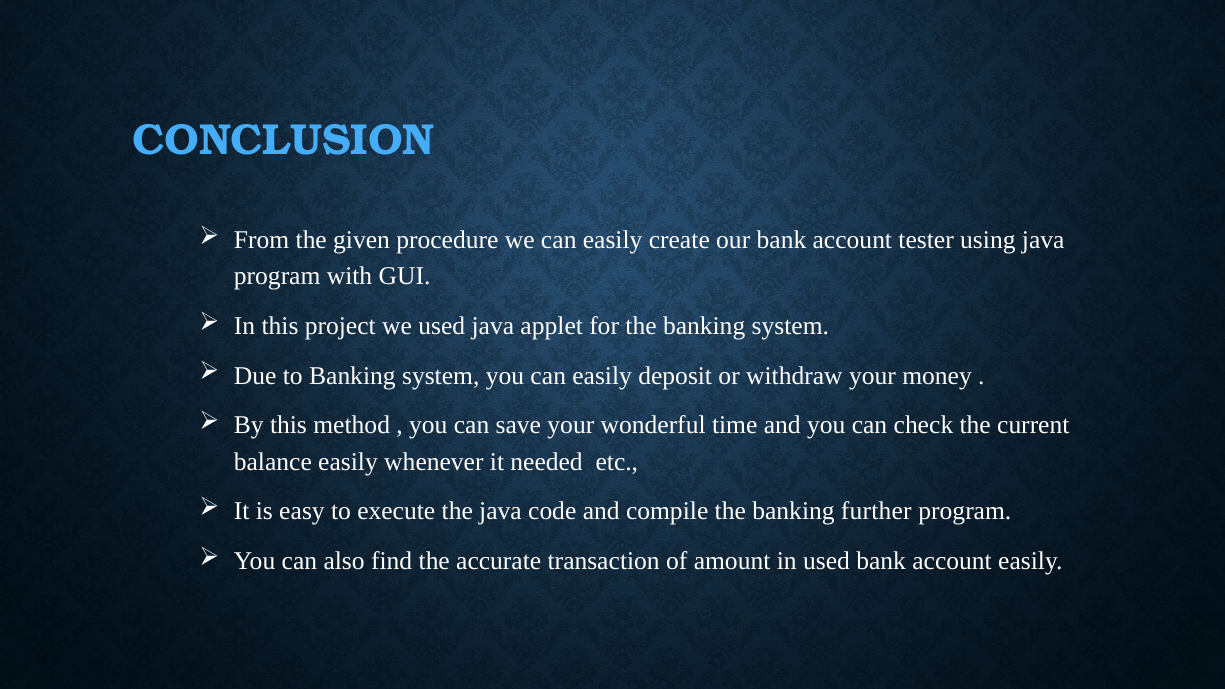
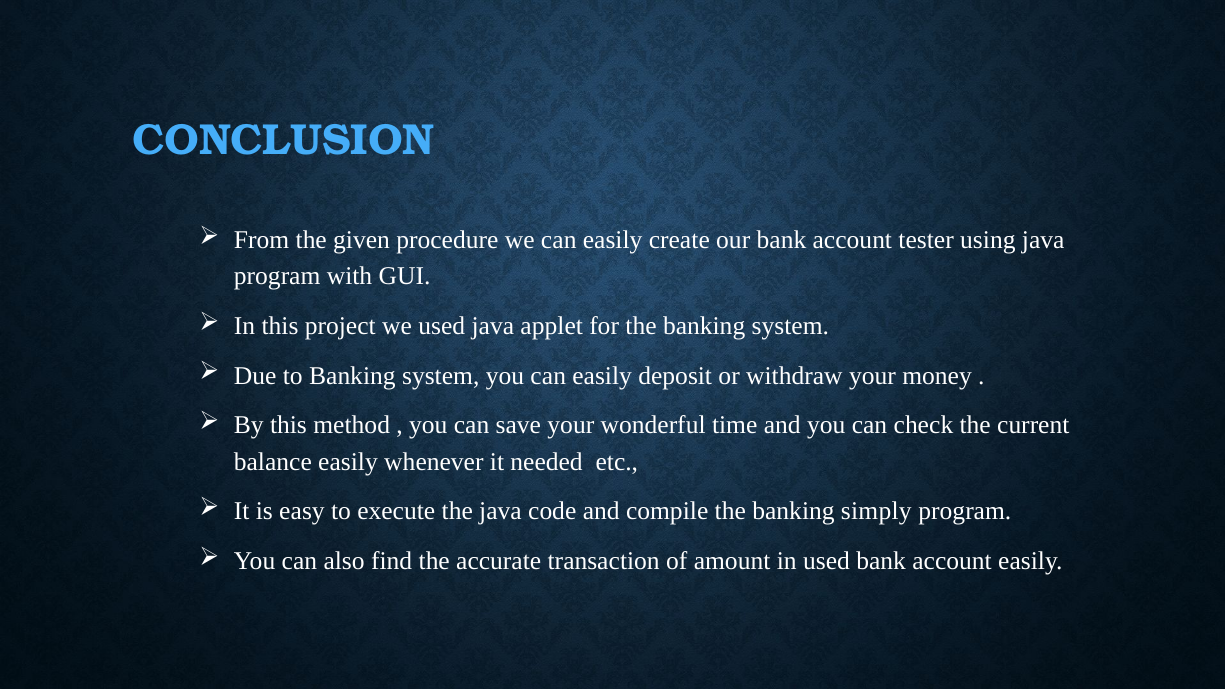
further: further -> simply
